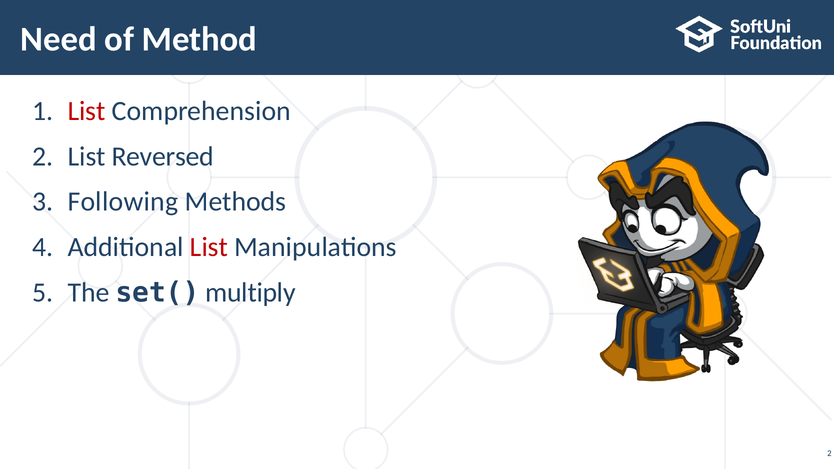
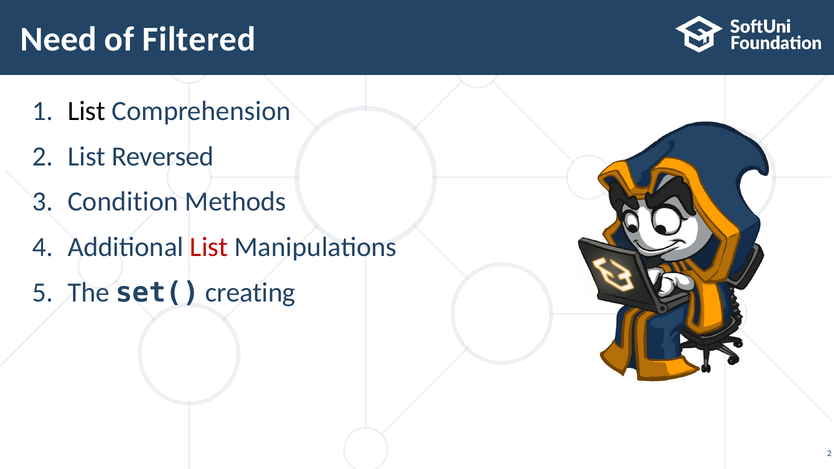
Method: Method -> Filtered
List at (87, 111) colour: red -> black
Following: Following -> Condition
multiply: multiply -> creating
